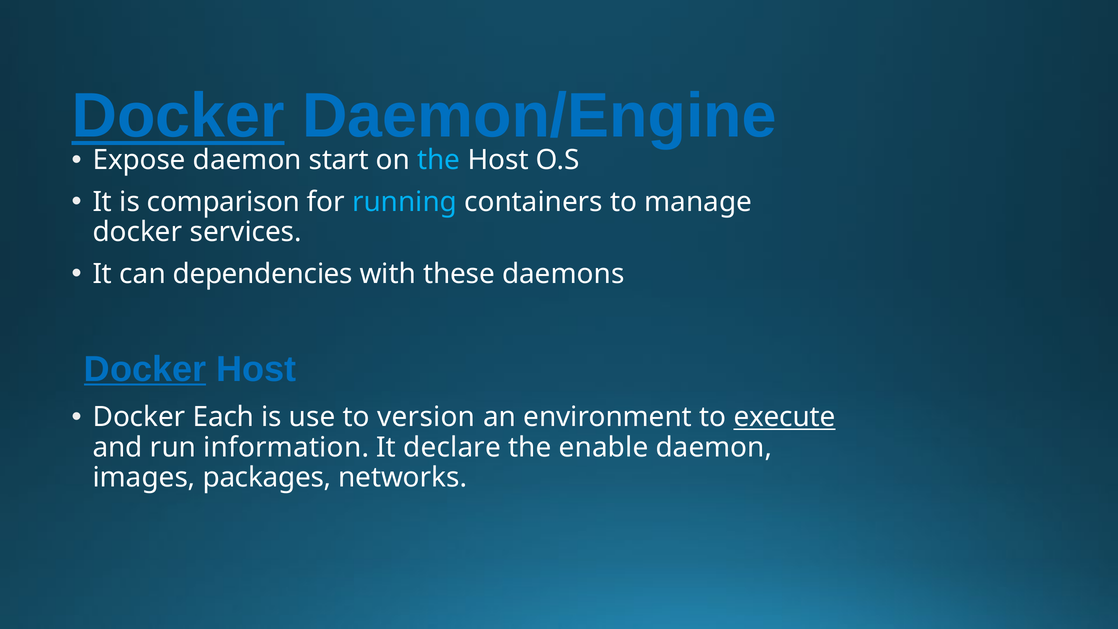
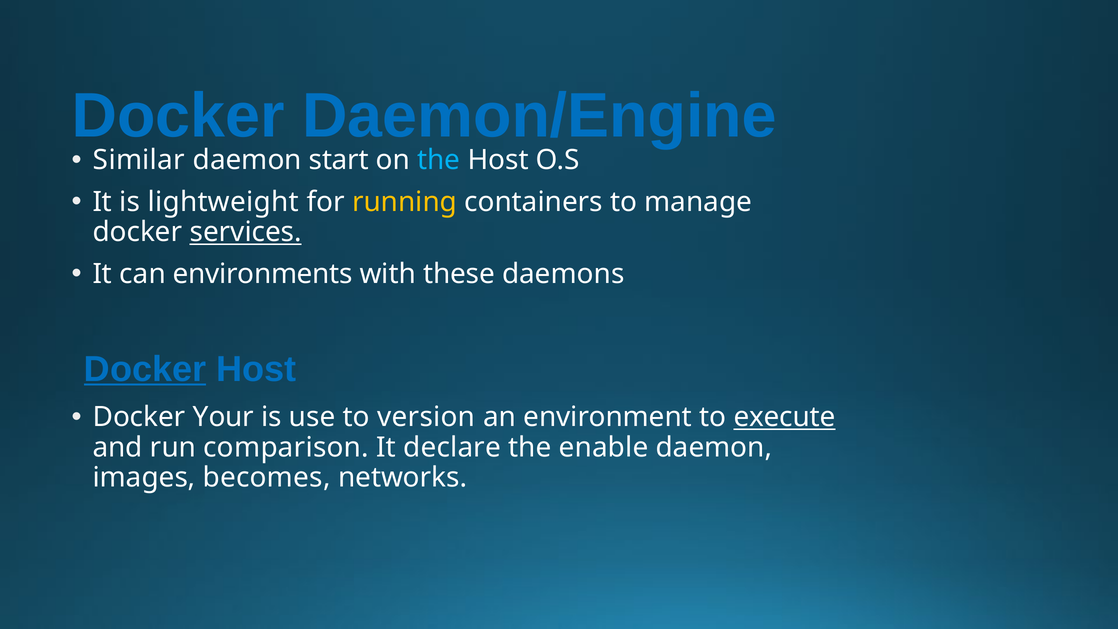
Docker at (178, 116) underline: present -> none
Expose: Expose -> Similar
comparison: comparison -> lightweight
running colour: light blue -> yellow
services underline: none -> present
dependencies: dependencies -> environments
Each: Each -> Your
information: information -> comparison
packages: packages -> becomes
